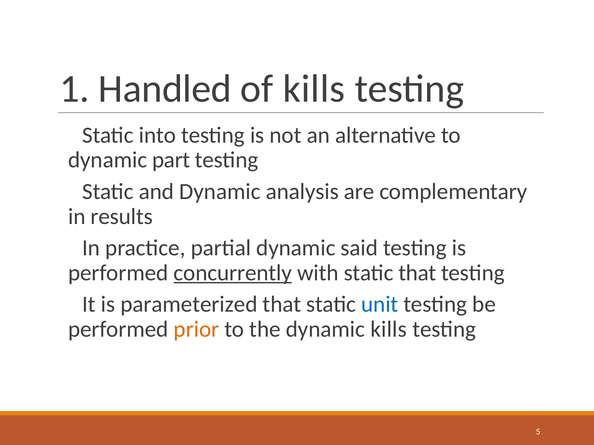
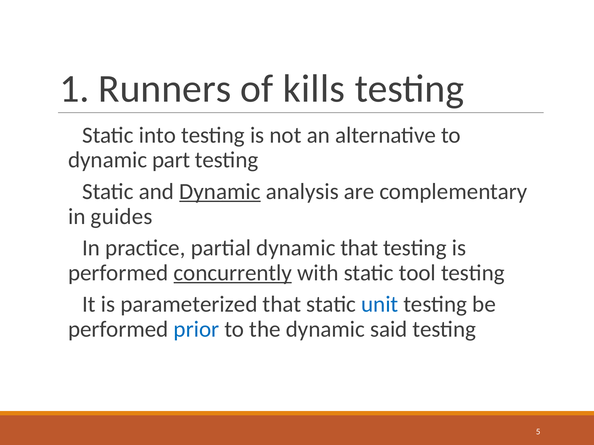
Handled: Handled -> Runners
Dynamic at (220, 192) underline: none -> present
results: results -> guides
dynamic said: said -> that
static that: that -> tool
prior colour: orange -> blue
dynamic kills: kills -> said
